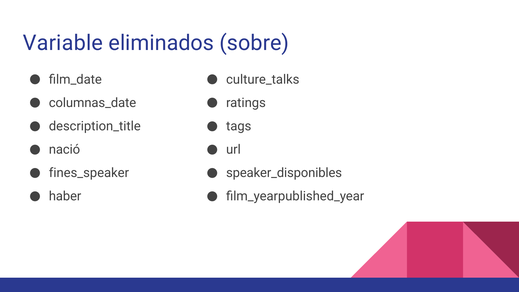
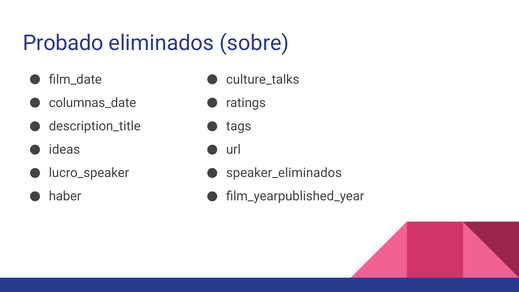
Variable: Variable -> Probado
nació: nació -> ideas
fines_speaker: fines_speaker -> lucro_speaker
speaker_disponibles: speaker_disponibles -> speaker_eliminados
